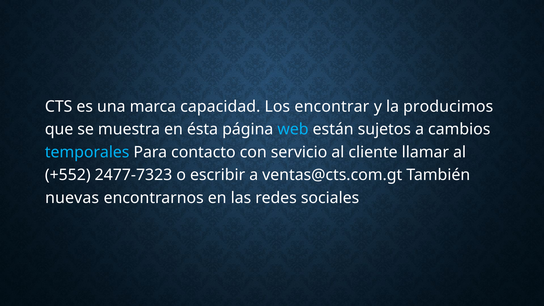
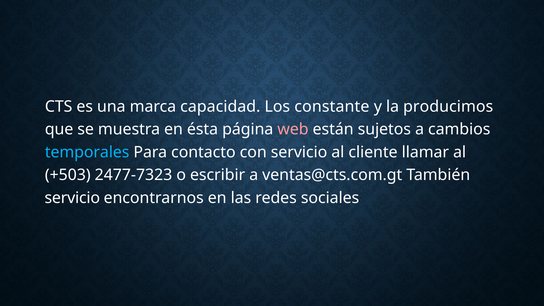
encontrar: encontrar -> constante
web colour: light blue -> pink
+552: +552 -> +503
nuevas at (72, 198): nuevas -> servicio
